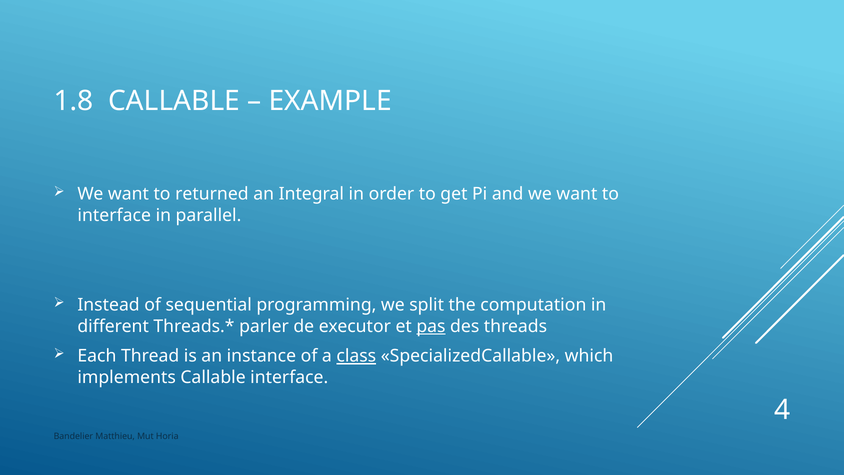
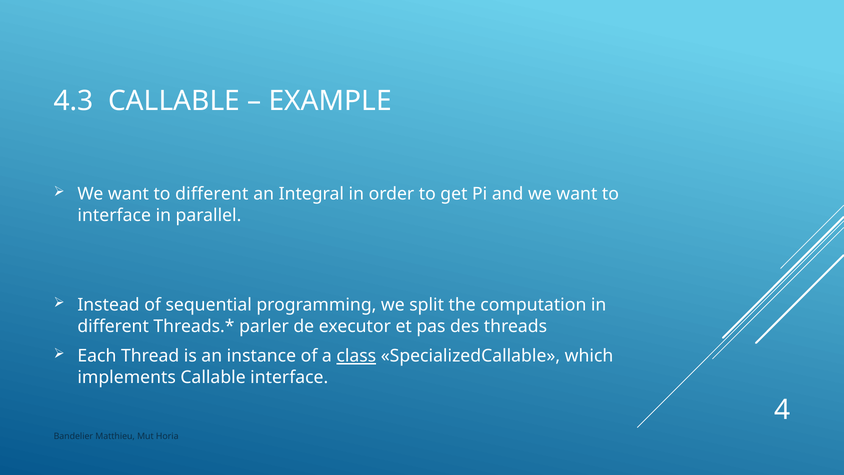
1.8: 1.8 -> 4.3
to returned: returned -> different
pas underline: present -> none
